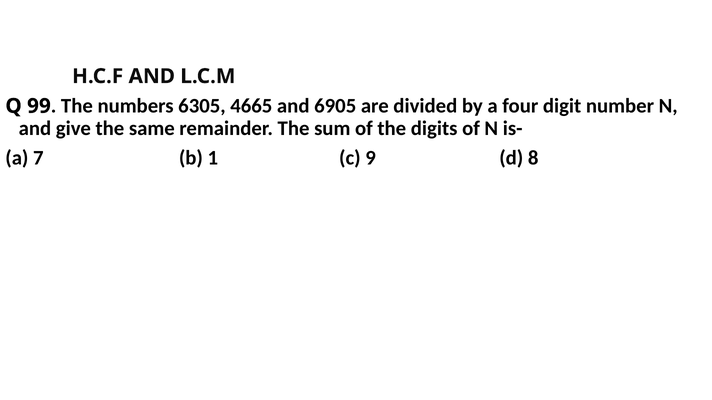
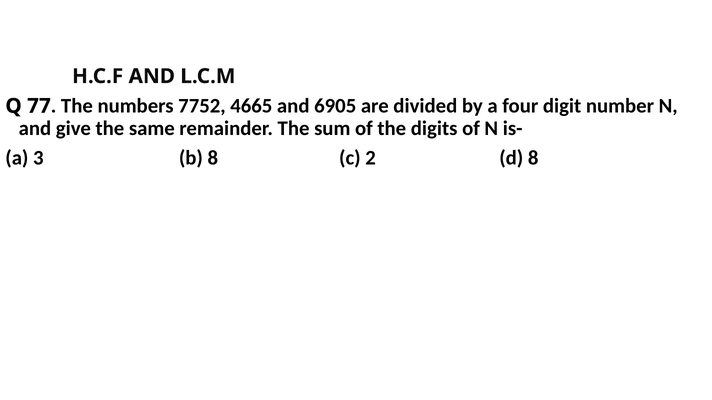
99: 99 -> 77
6305: 6305 -> 7752
7: 7 -> 3
b 1: 1 -> 8
9: 9 -> 2
